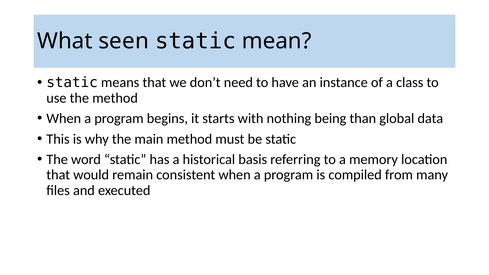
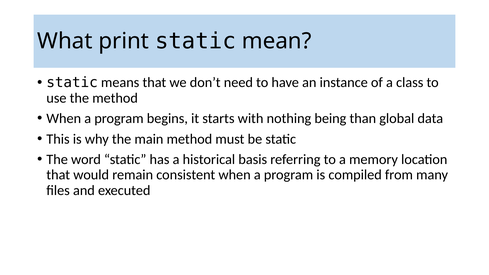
seen: seen -> print
